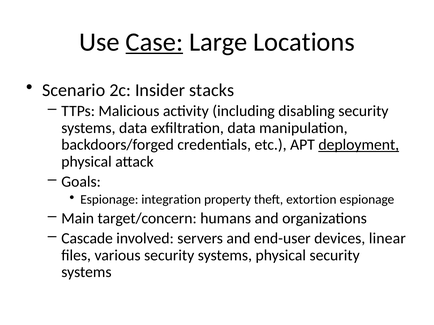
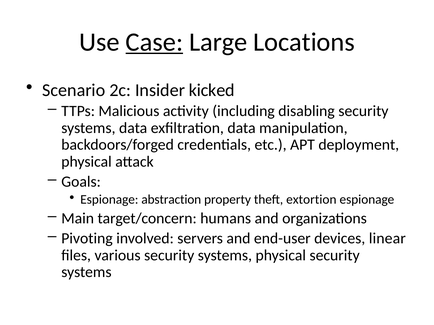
stacks: stacks -> kicked
deployment underline: present -> none
integration: integration -> abstraction
Cascade: Cascade -> Pivoting
